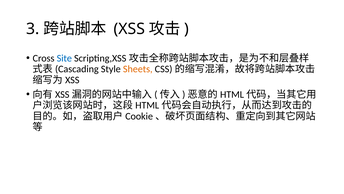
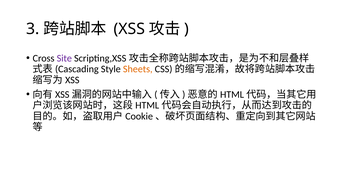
Site colour: blue -> purple
